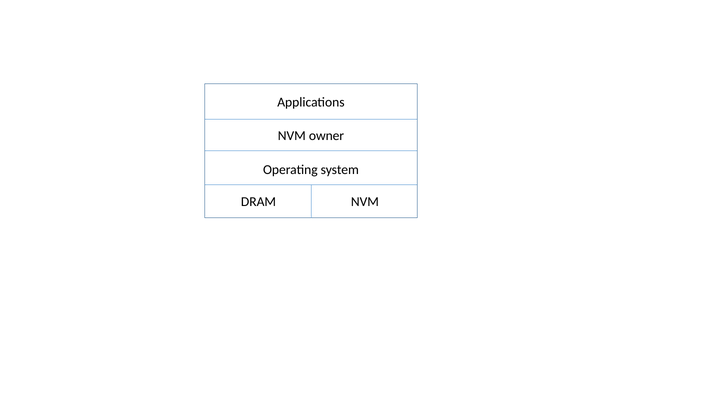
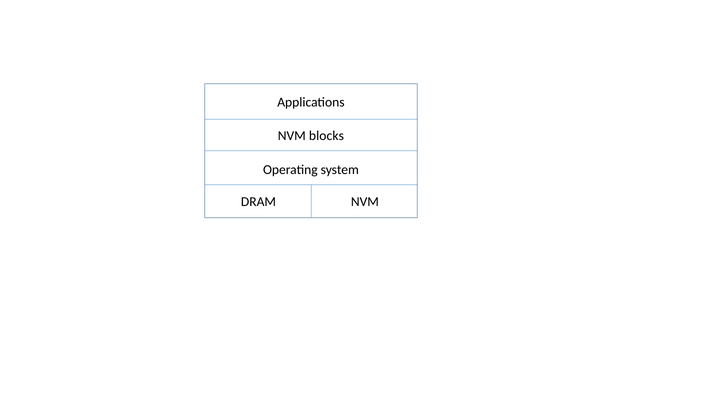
owner: owner -> blocks
